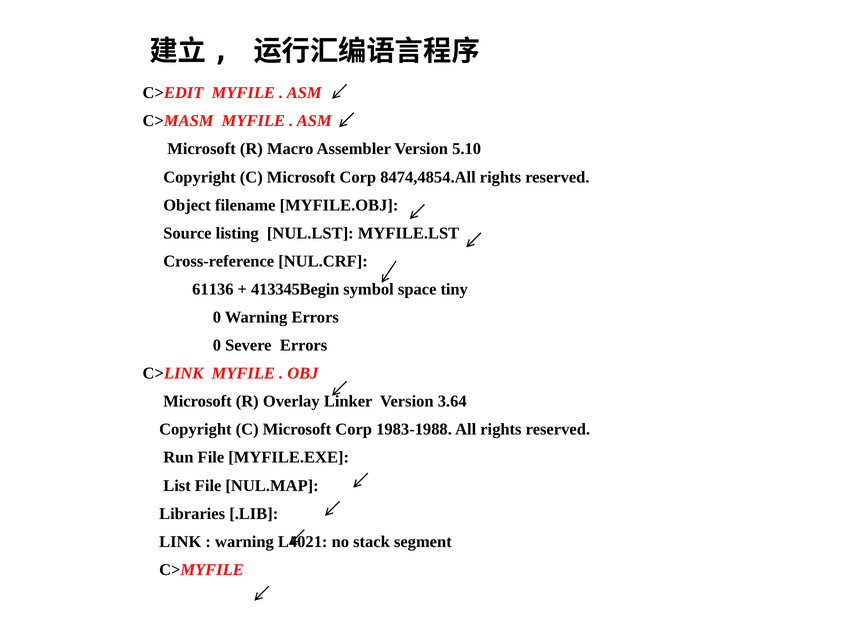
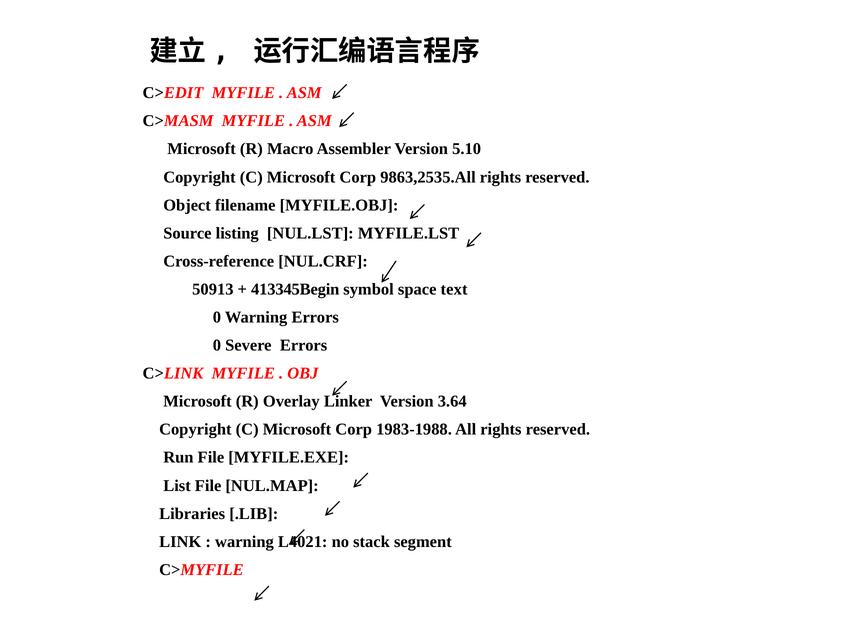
8474,4854.All: 8474,4854.All -> 9863,2535.All
61136: 61136 -> 50913
tiny: tiny -> text
